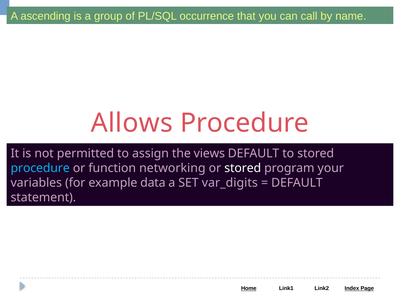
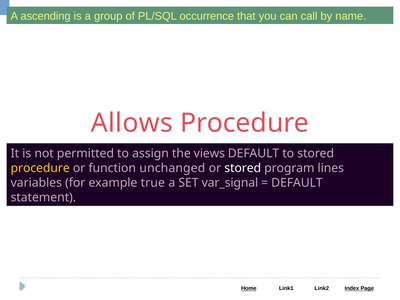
procedure at (40, 168) colour: light blue -> yellow
networking: networking -> unchanged
your: your -> lines
data: data -> true
var_digits: var_digits -> var_signal
